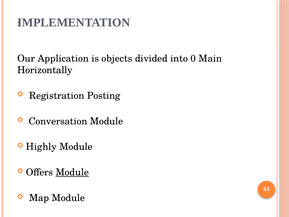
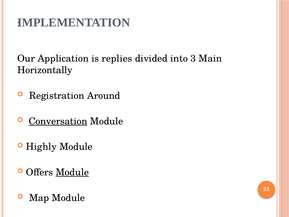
objects: objects -> replies
0: 0 -> 3
Posting: Posting -> Around
Conversation underline: none -> present
